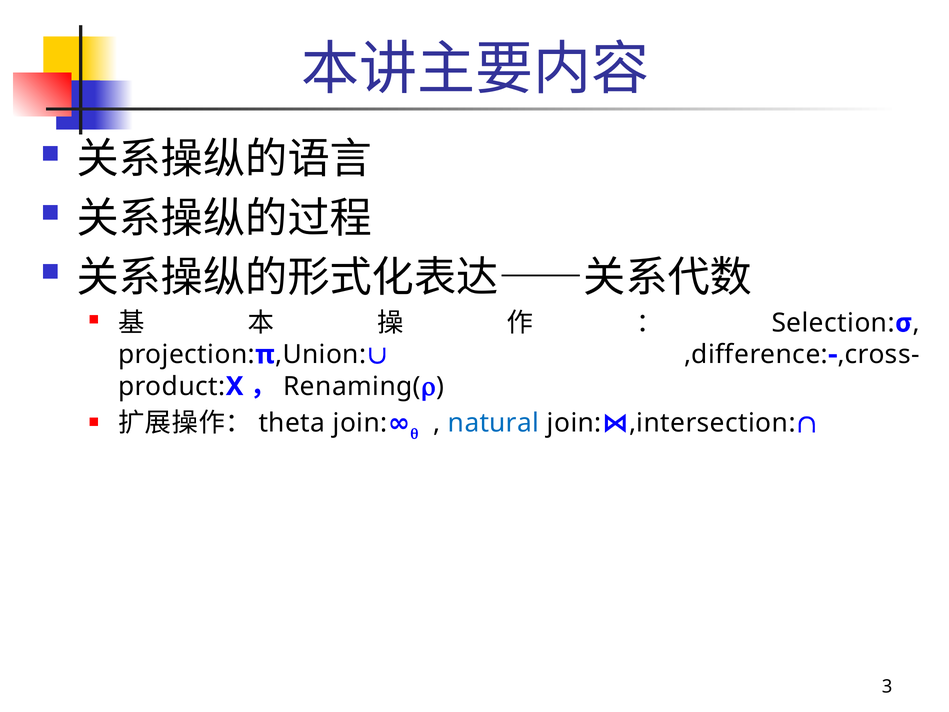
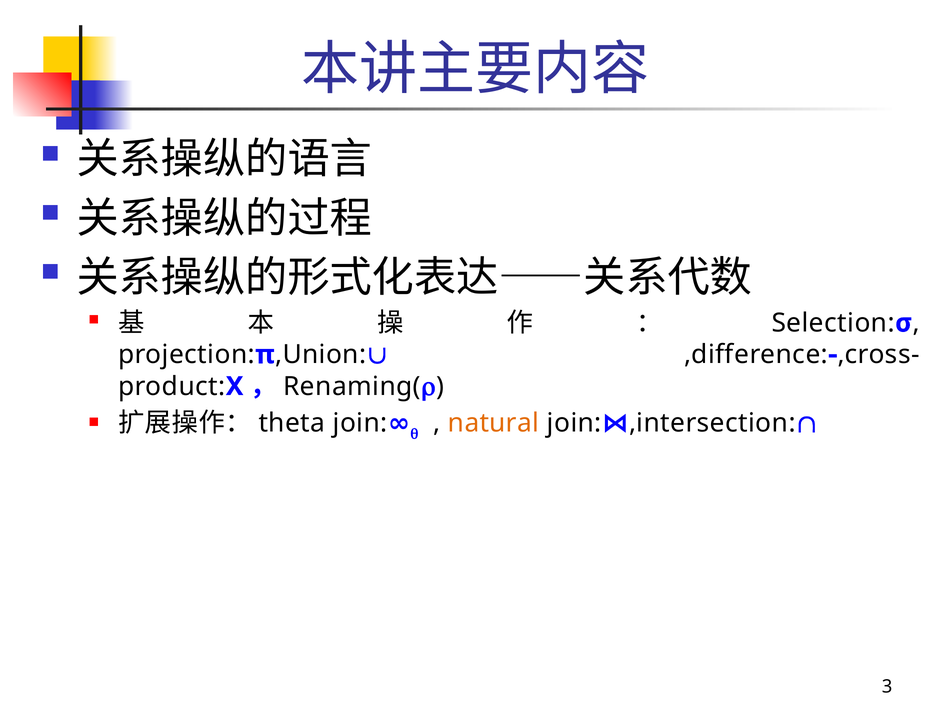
natural colour: blue -> orange
